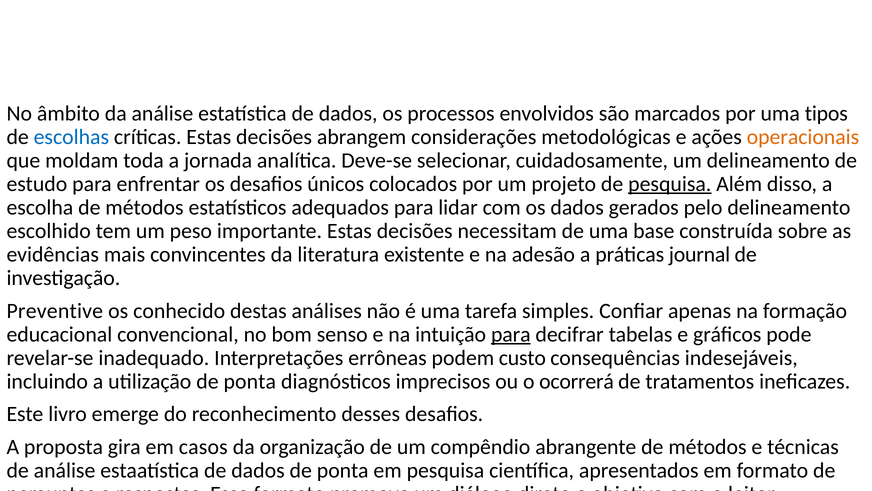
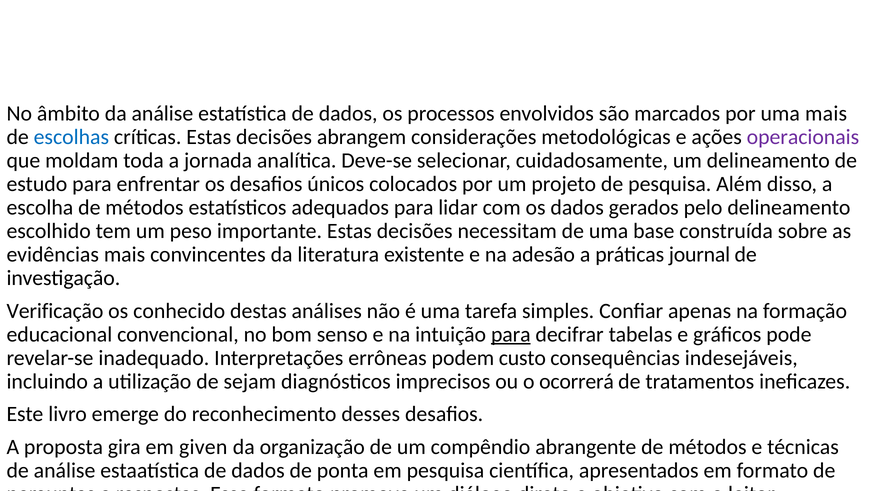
uma tipos: tipos -> mais
operacionais colour: orange -> purple
pesquisa at (670, 184) underline: present -> none
Preventive: Preventive -> Verificação
utilização de ponta: ponta -> sejam
casos: casos -> given
